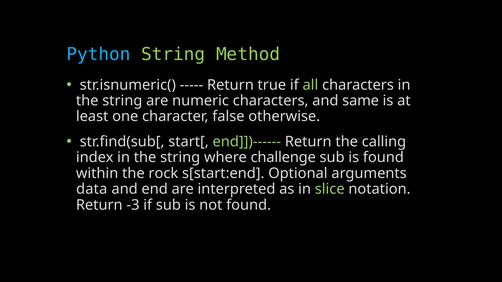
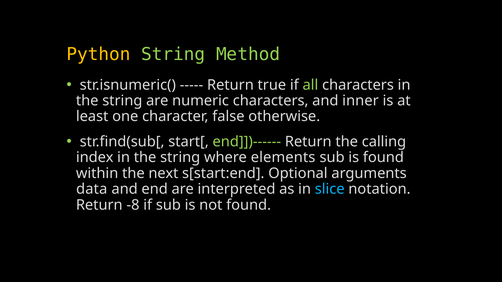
Python colour: light blue -> yellow
same: same -> inner
challenge: challenge -> elements
rock: rock -> next
slice colour: light green -> light blue
-3: -3 -> -8
